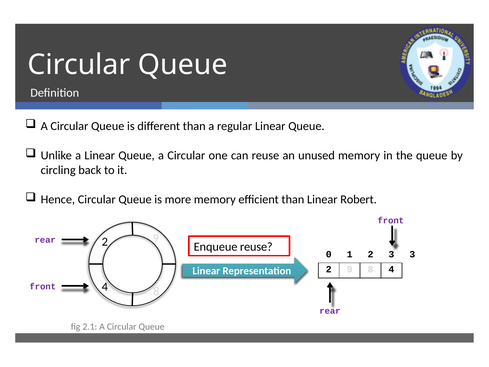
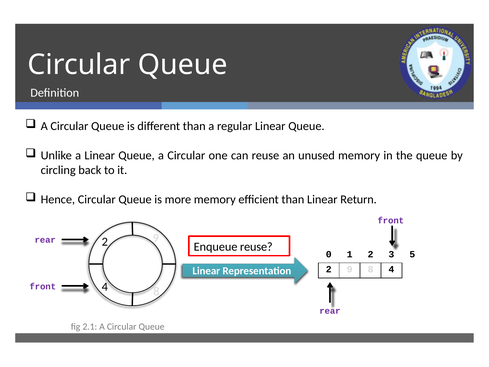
Robert: Robert -> Return
3 3: 3 -> 5
